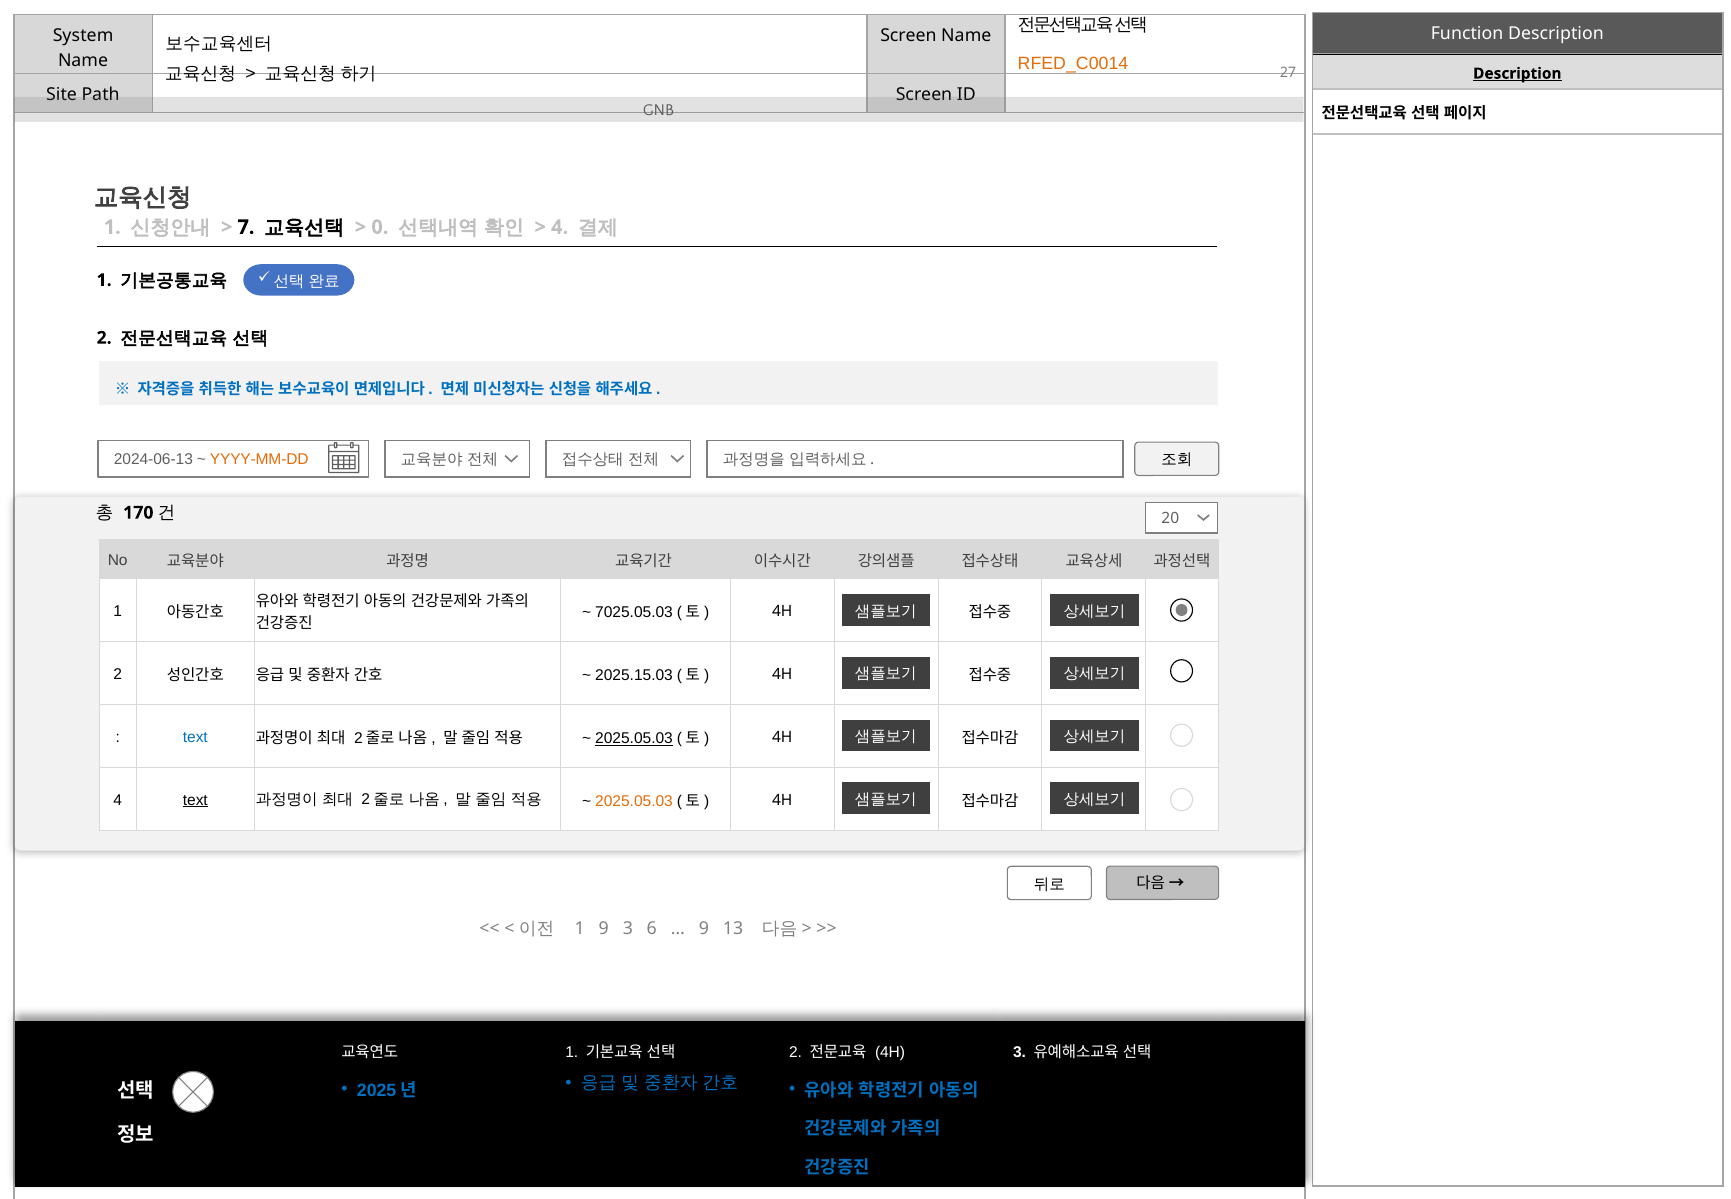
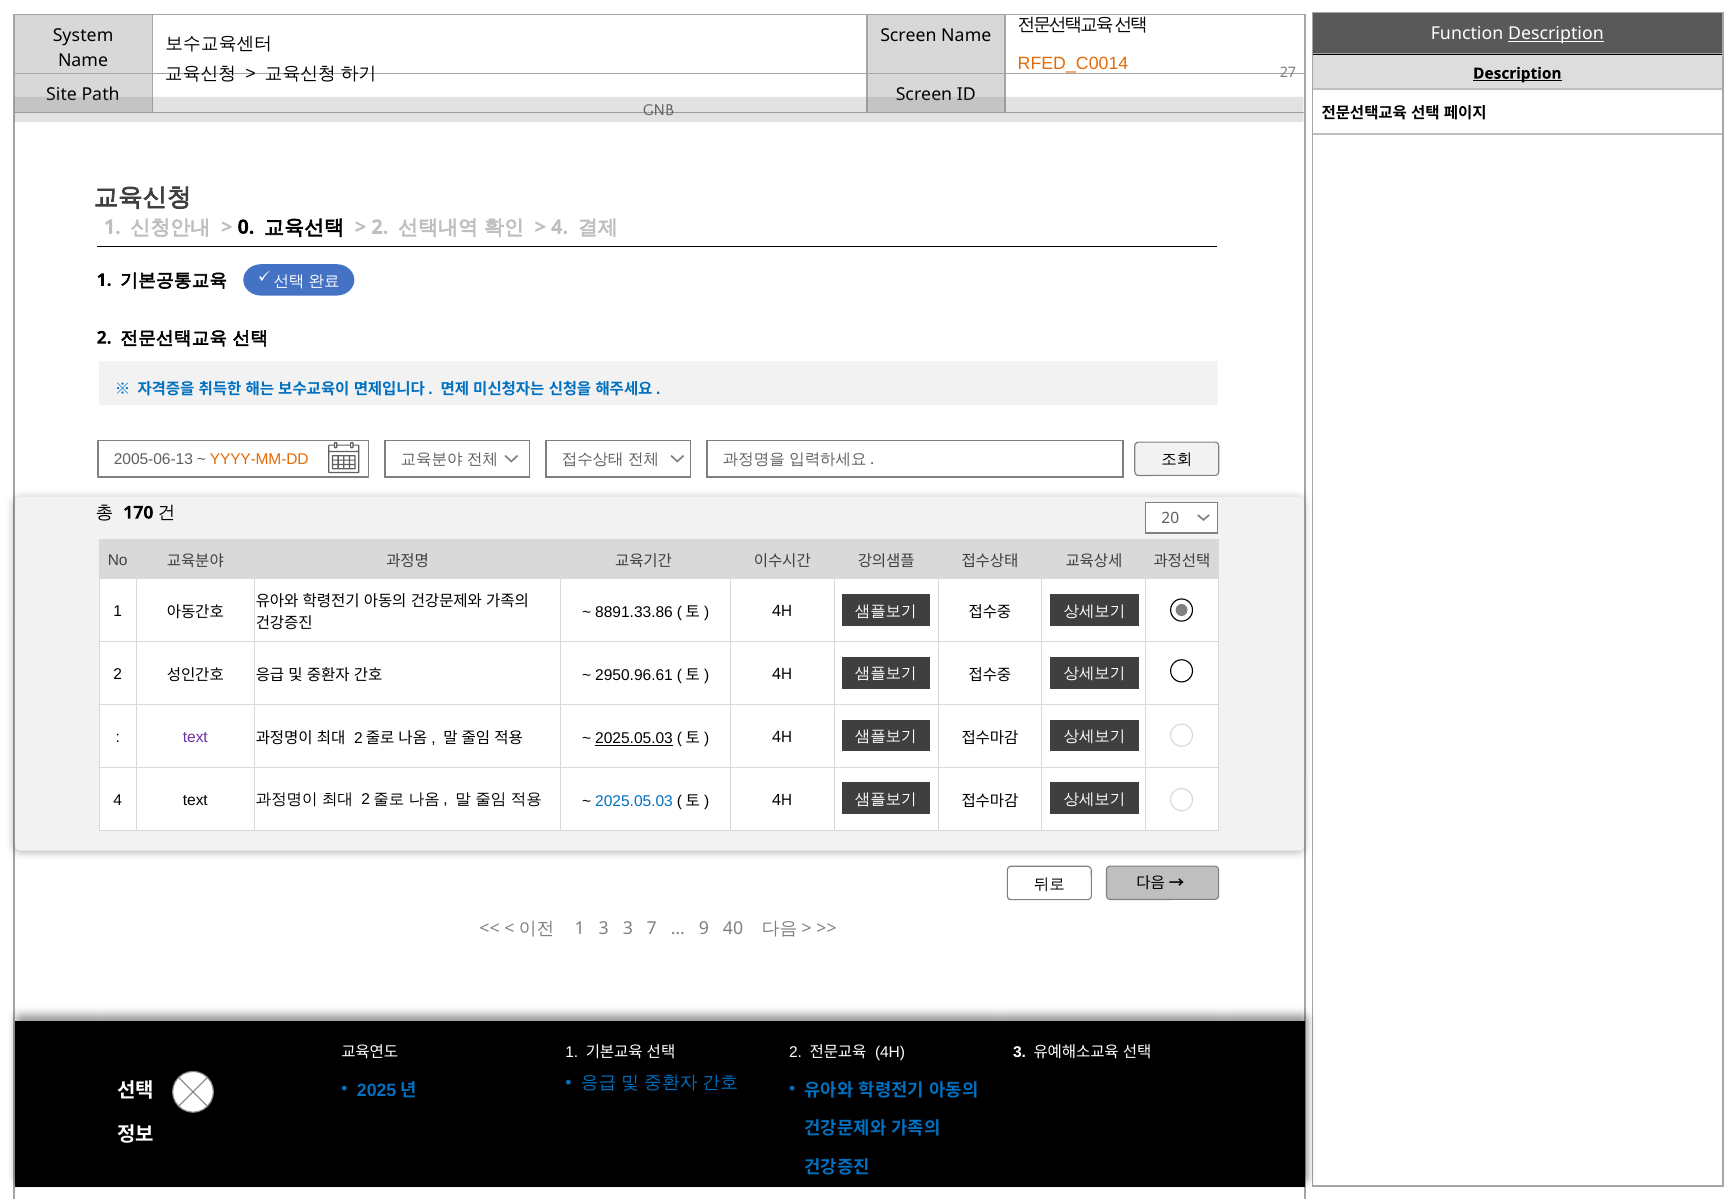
Description at (1556, 34) underline: none -> present
7: 7 -> 0
0 at (380, 227): 0 -> 2
2024-06-13: 2024-06-13 -> 2005-06-13
7025.05.03: 7025.05.03 -> 8891.33.86
2025.15.03: 2025.15.03 -> 2950.96.61
text at (195, 737) colour: blue -> purple
text at (195, 800) underline: present -> none
2025.05.03 at (634, 801) colour: orange -> blue
1 9: 9 -> 3
6: 6 -> 7
13: 13 -> 40
